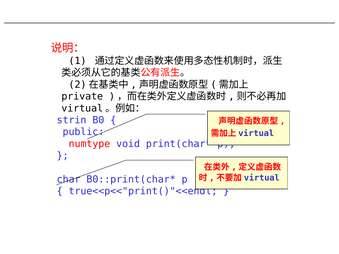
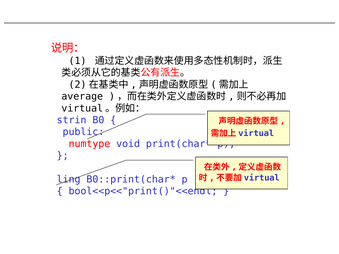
private: private -> average
char: char -> ling
true<<p<<"print()"<<endl: true<<p<<"print()"<<endl -> bool<<p<<"print()"<<endl
